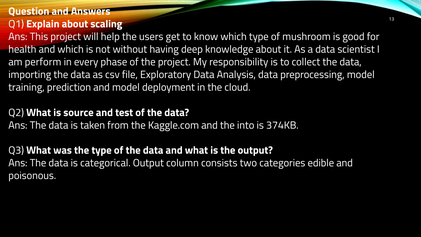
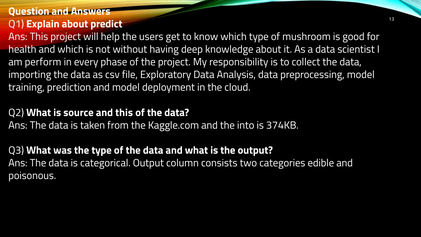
scaling: scaling -> predict
and test: test -> this
